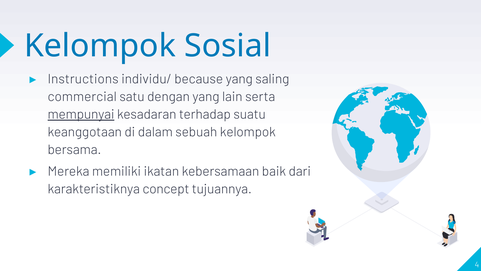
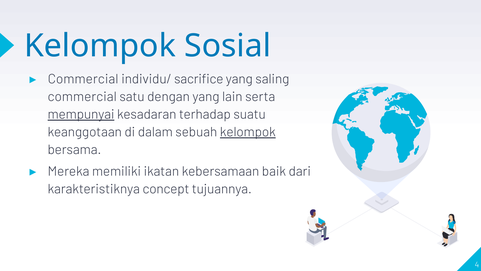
Instructions at (83, 79): Instructions -> Commercial
because: because -> sacrifice
kelompok at (248, 132) underline: none -> present
